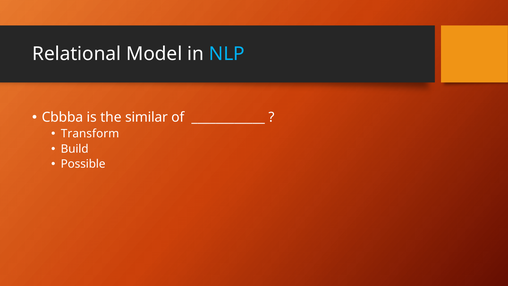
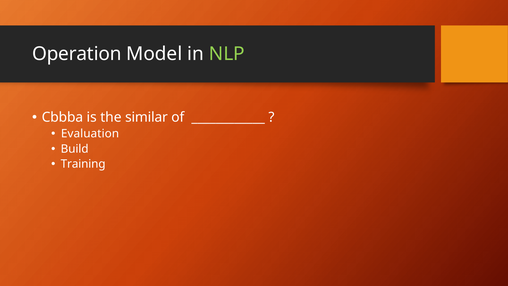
Relational: Relational -> Operation
NLP colour: light blue -> light green
Transform: Transform -> Evaluation
Possible: Possible -> Training
